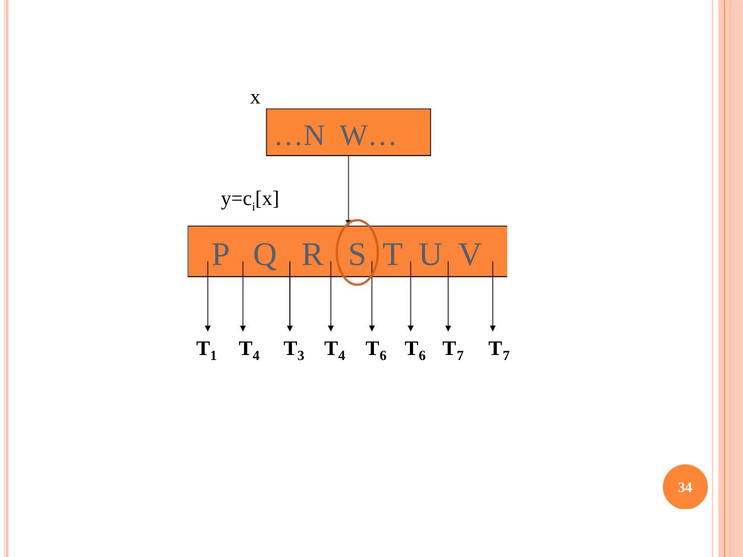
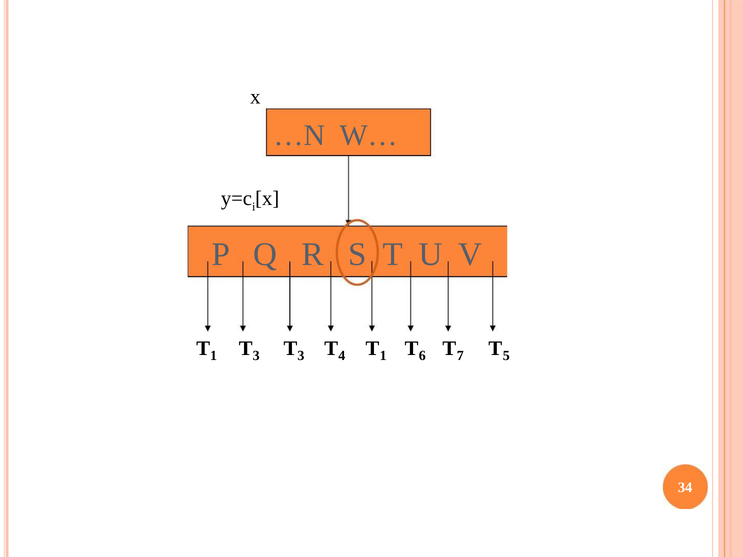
1 4: 4 -> 3
4 6: 6 -> 1
7 7: 7 -> 5
